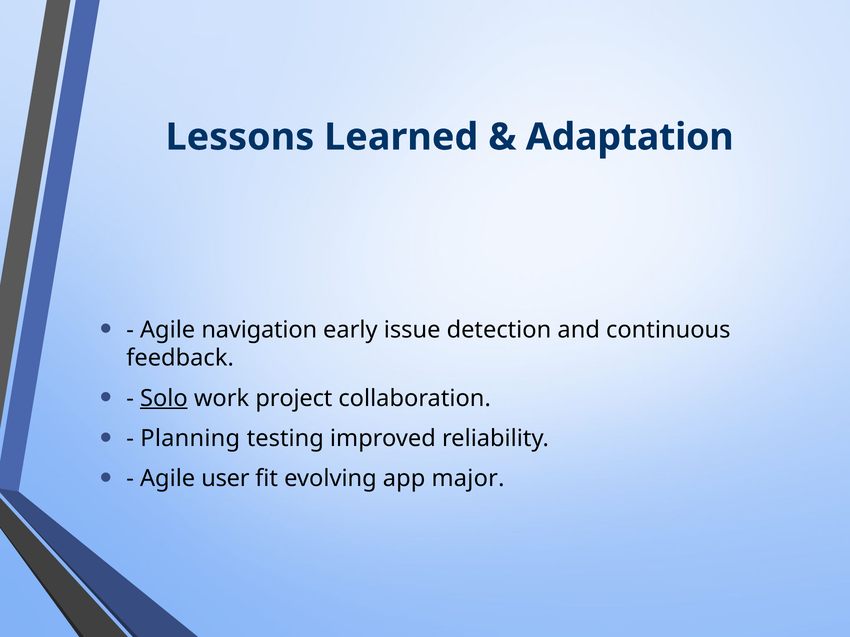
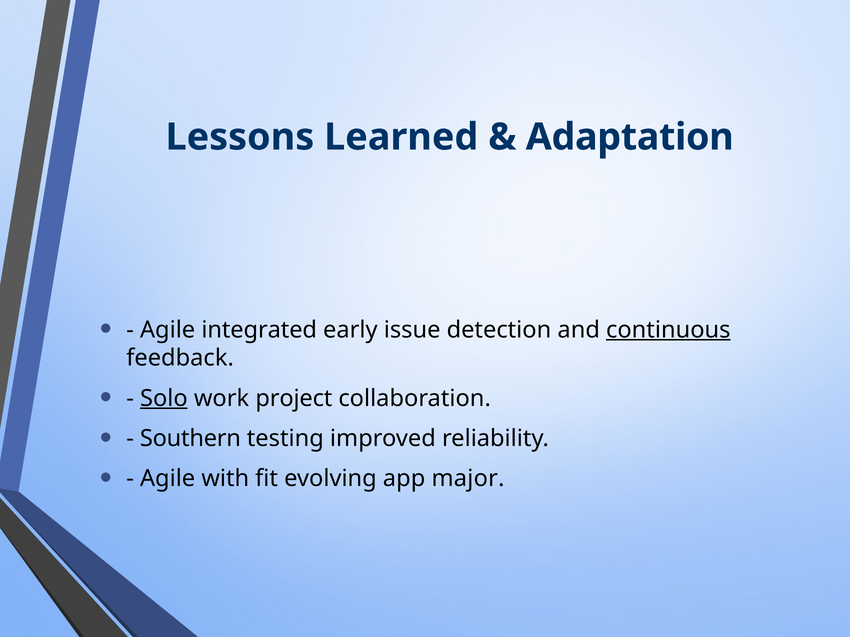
navigation: navigation -> integrated
continuous underline: none -> present
Planning: Planning -> Southern
user: user -> with
